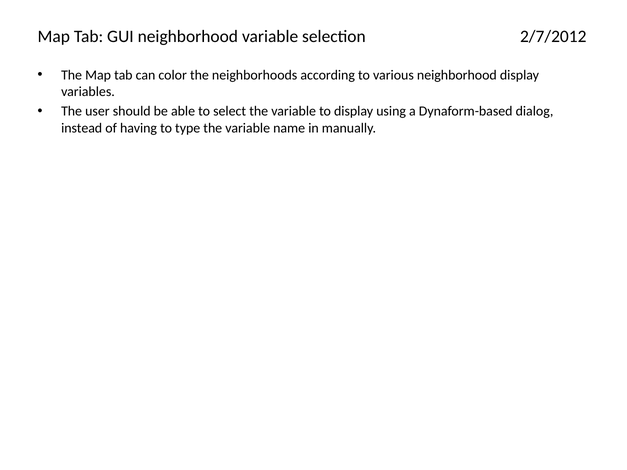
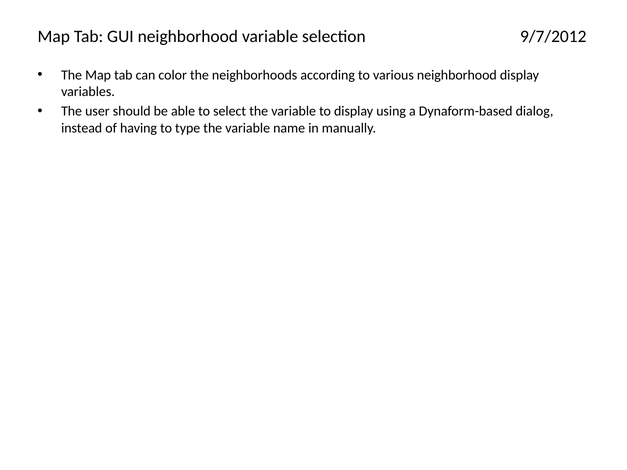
2/7/2012: 2/7/2012 -> 9/7/2012
